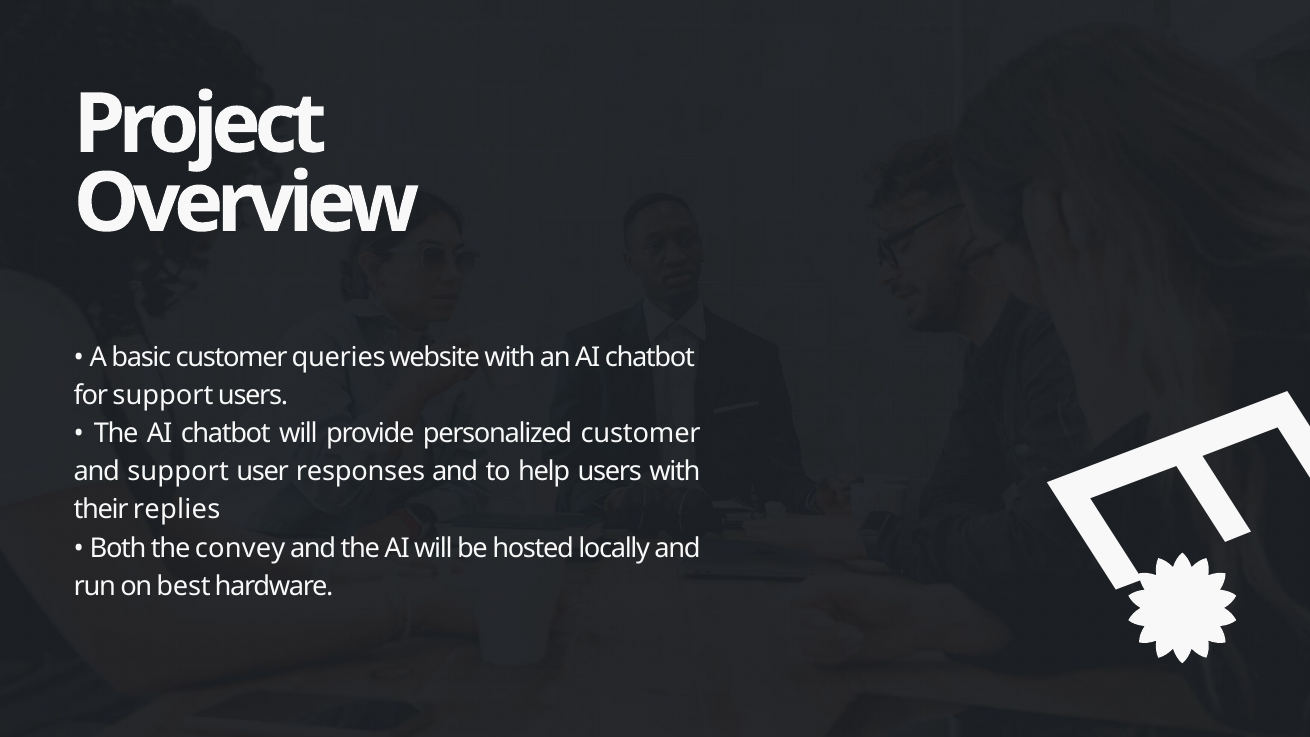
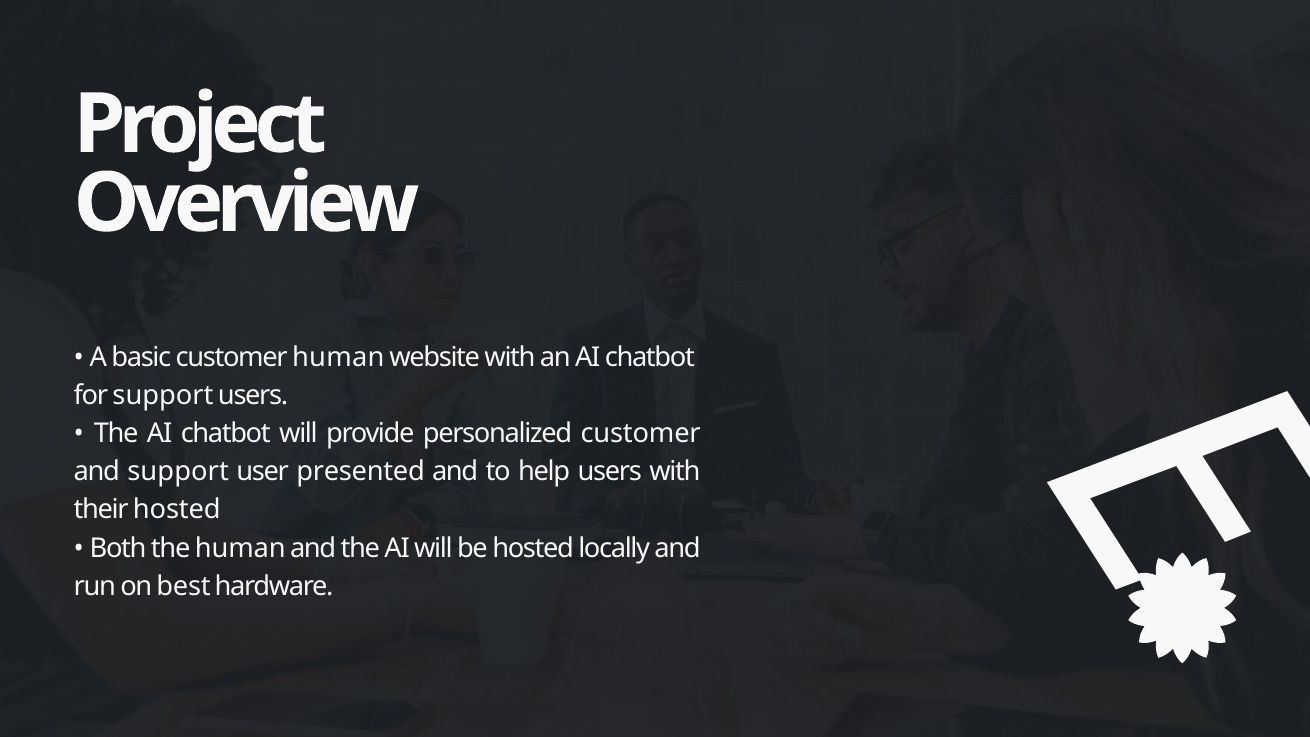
customer queries: queries -> human
responses: responses -> presented
their replies: replies -> hosted
the convey: convey -> human
